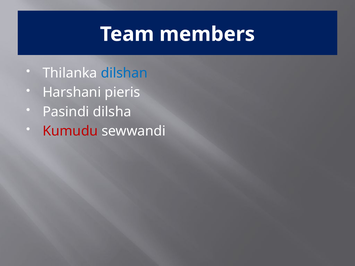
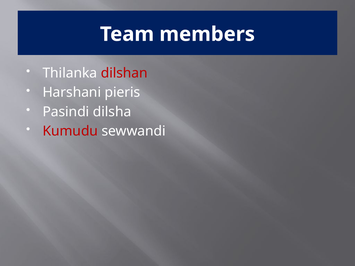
dilshan colour: blue -> red
